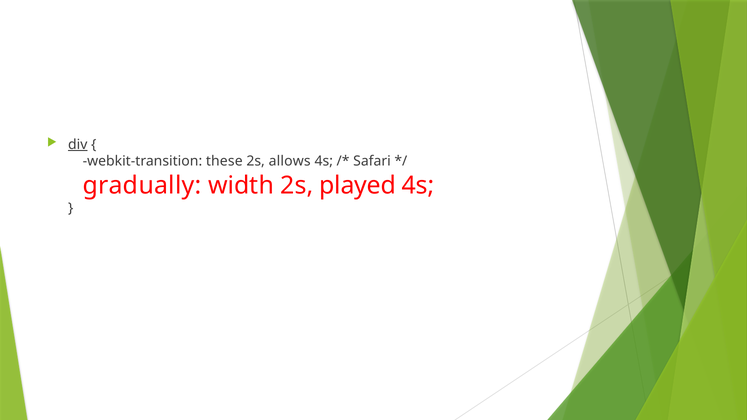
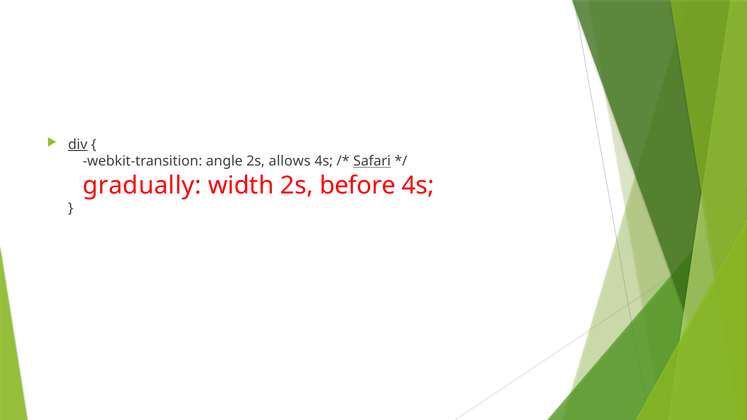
these: these -> angle
Safari underline: none -> present
played: played -> before
